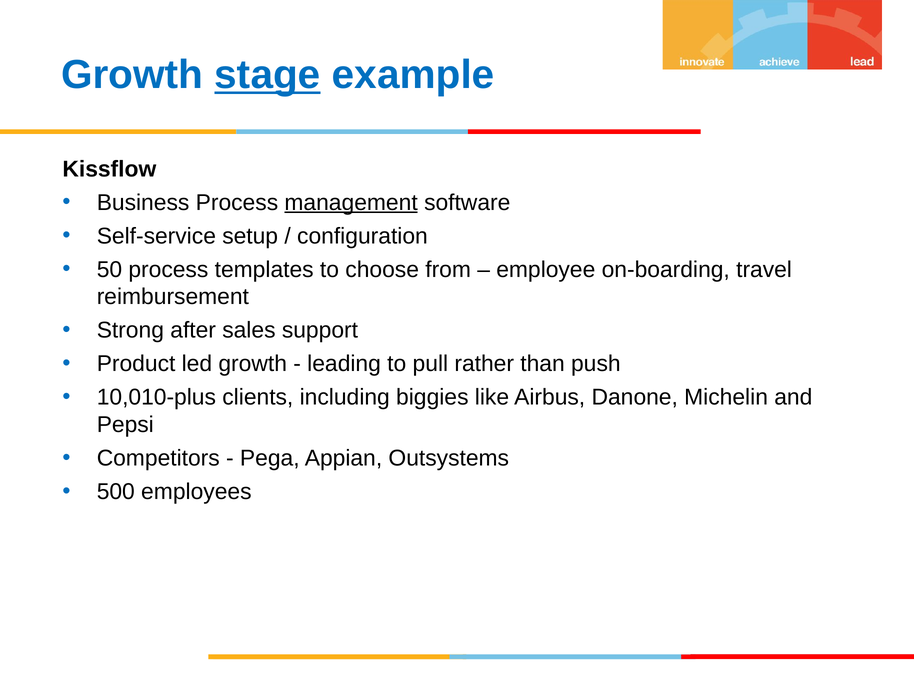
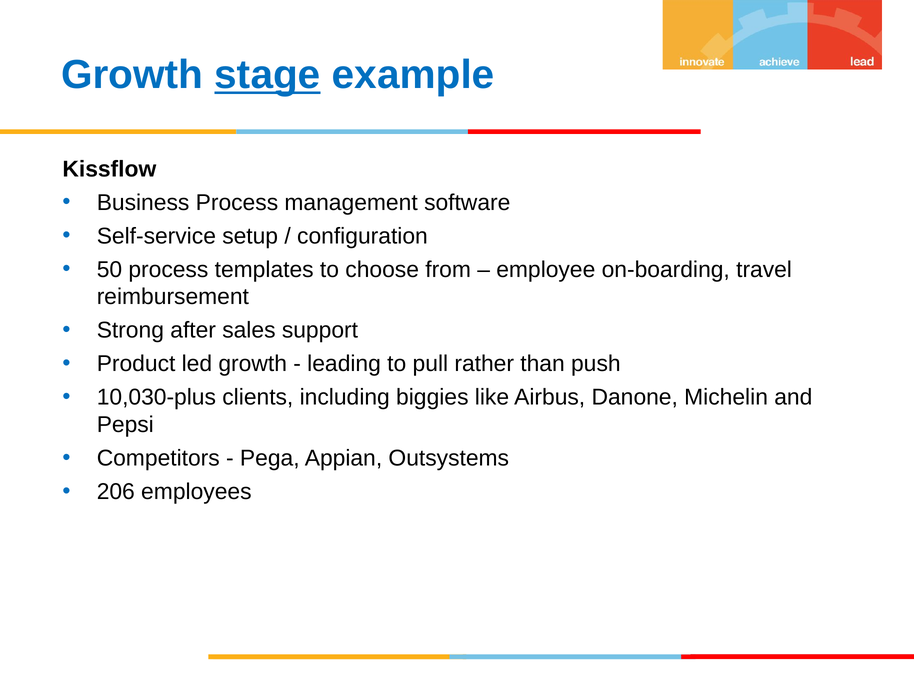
management underline: present -> none
10,010-plus: 10,010-plus -> 10,030-plus
500: 500 -> 206
